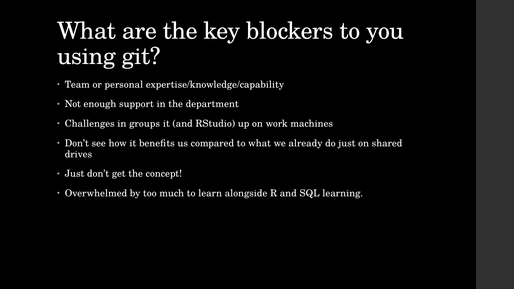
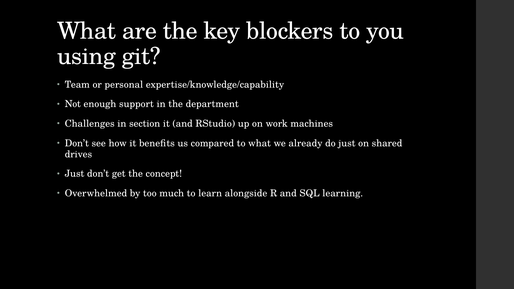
groups: groups -> section
